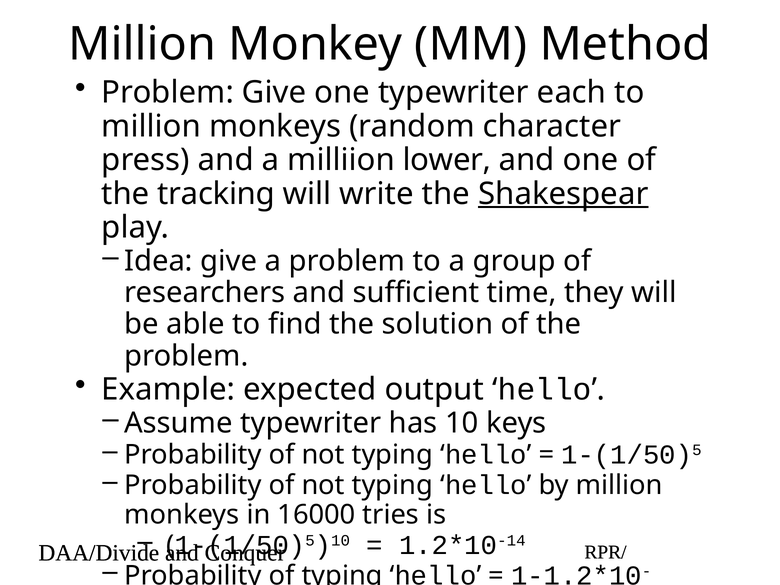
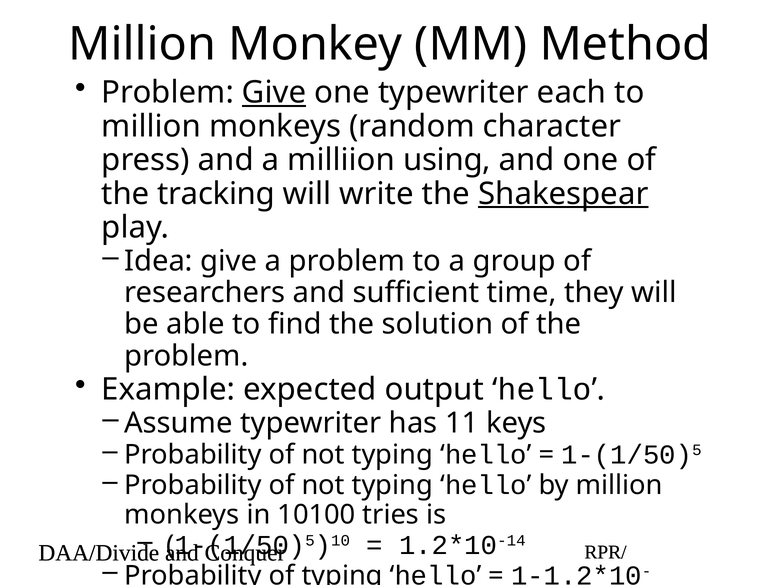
Give at (274, 93) underline: none -> present
lower: lower -> using
10: 10 -> 11
16000: 16000 -> 10100
